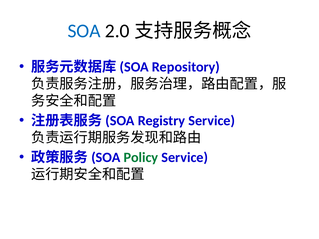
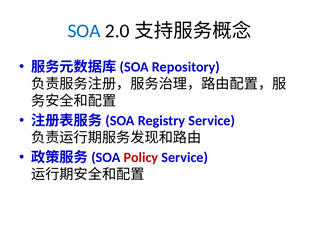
Policy colour: green -> red
